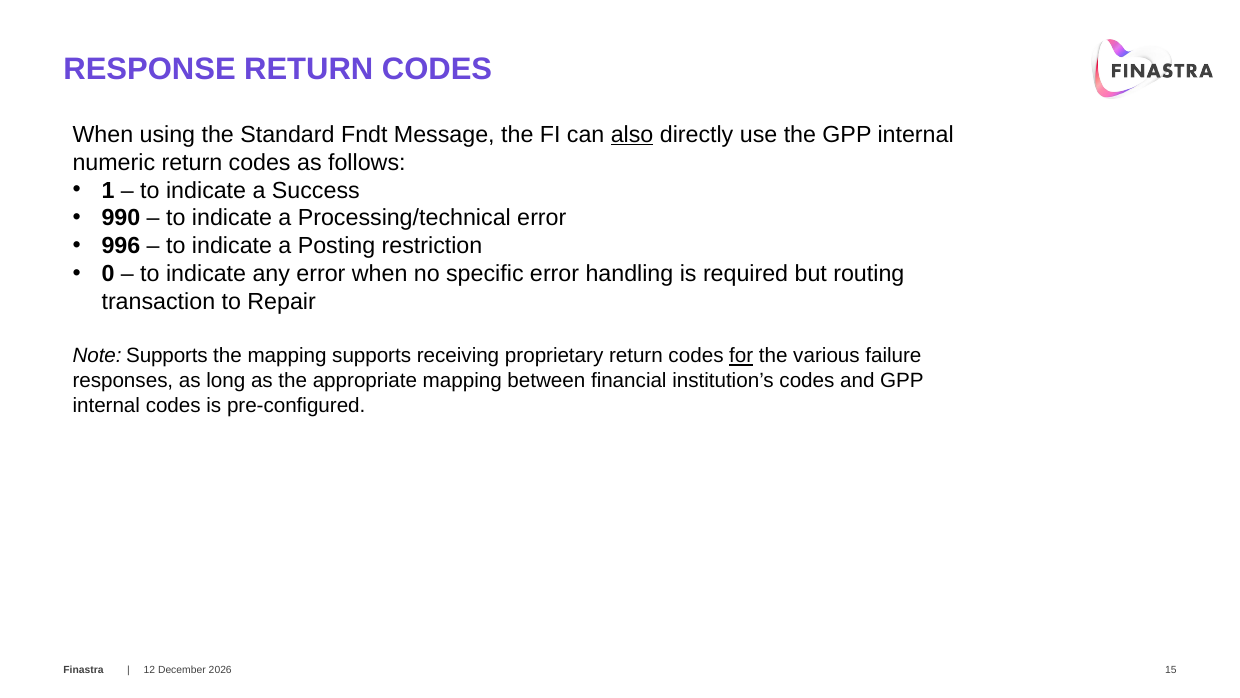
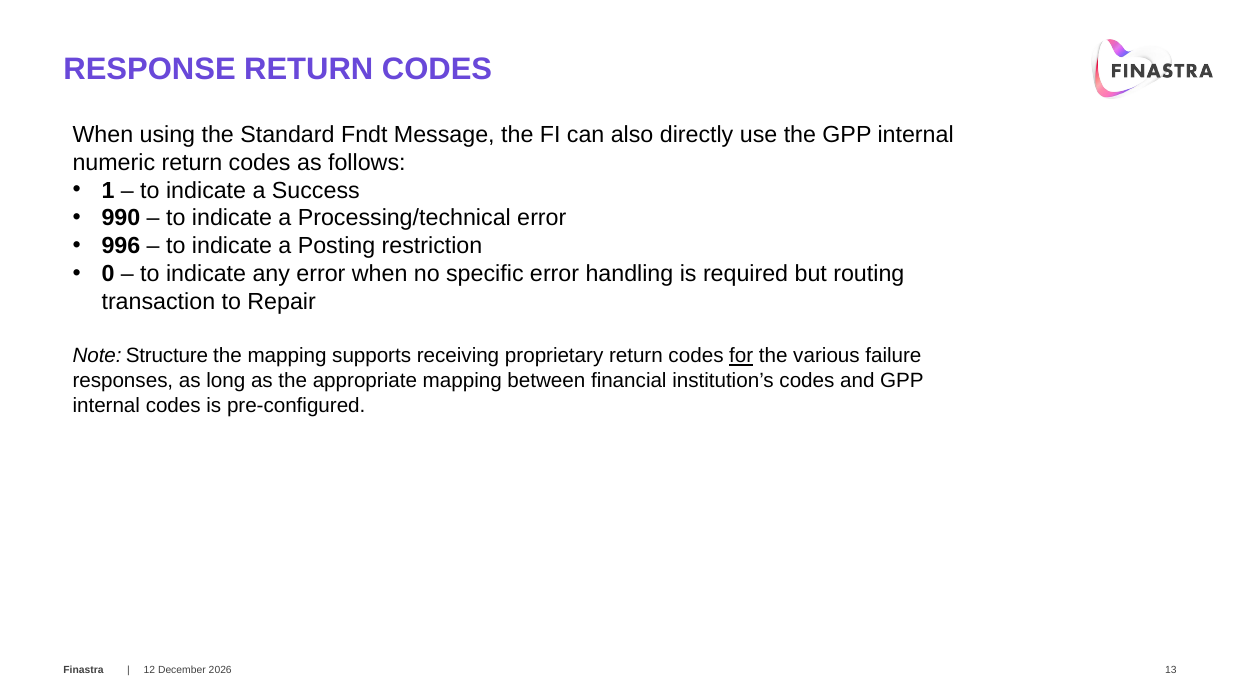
also underline: present -> none
Note Supports: Supports -> Structure
15: 15 -> 13
